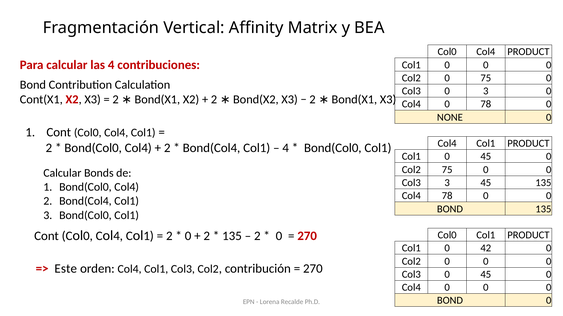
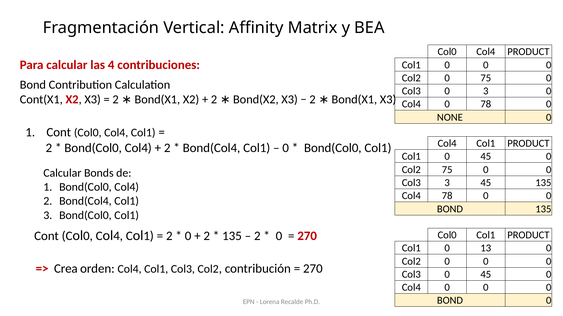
4 at (286, 148): 4 -> 0
42: 42 -> 13
Este: Este -> Crea
